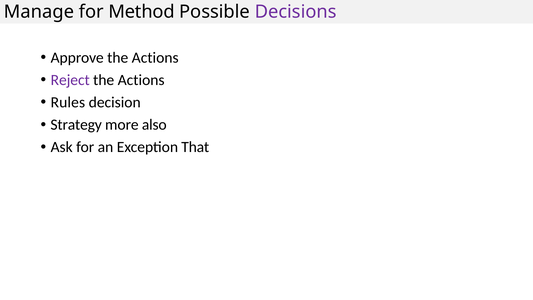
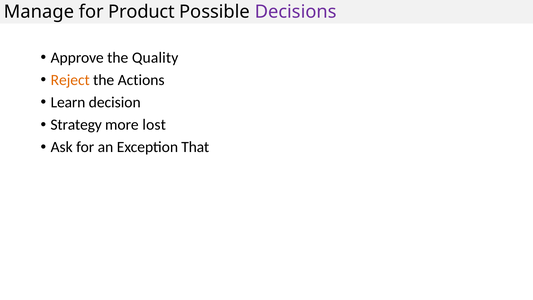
Method: Method -> Product
Approve the Actions: Actions -> Quality
Reject colour: purple -> orange
Rules: Rules -> Learn
also: also -> lost
